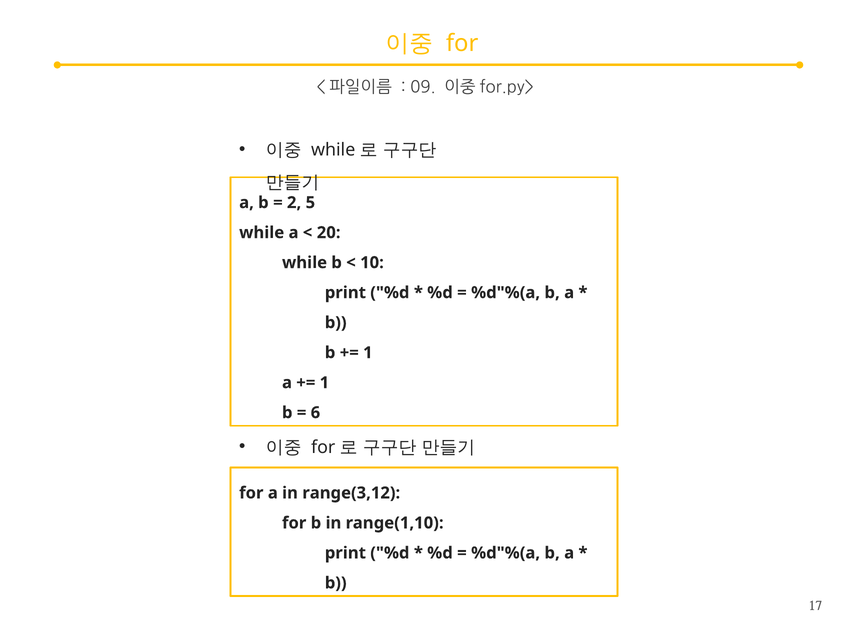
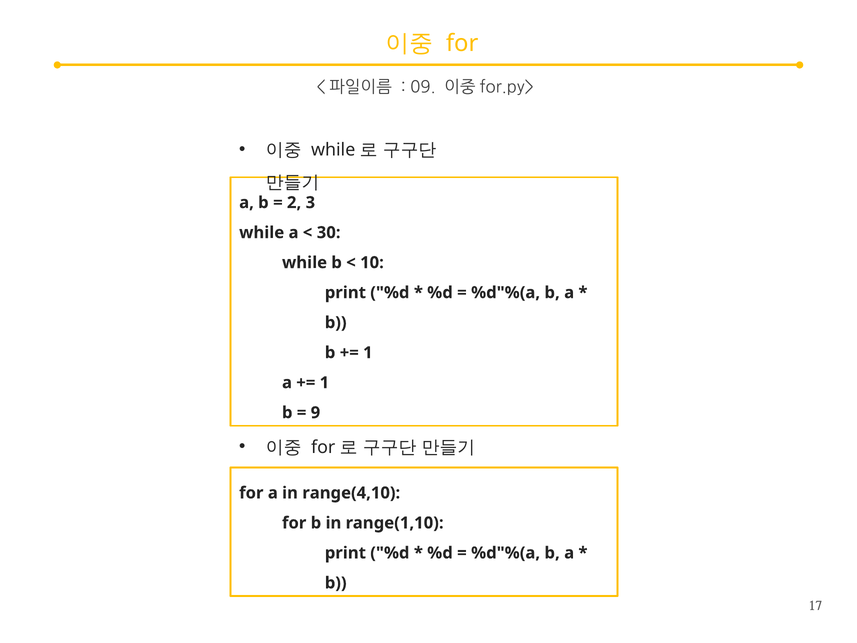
5: 5 -> 3
20: 20 -> 30
6: 6 -> 9
range(3,12: range(3,12 -> range(4,10
